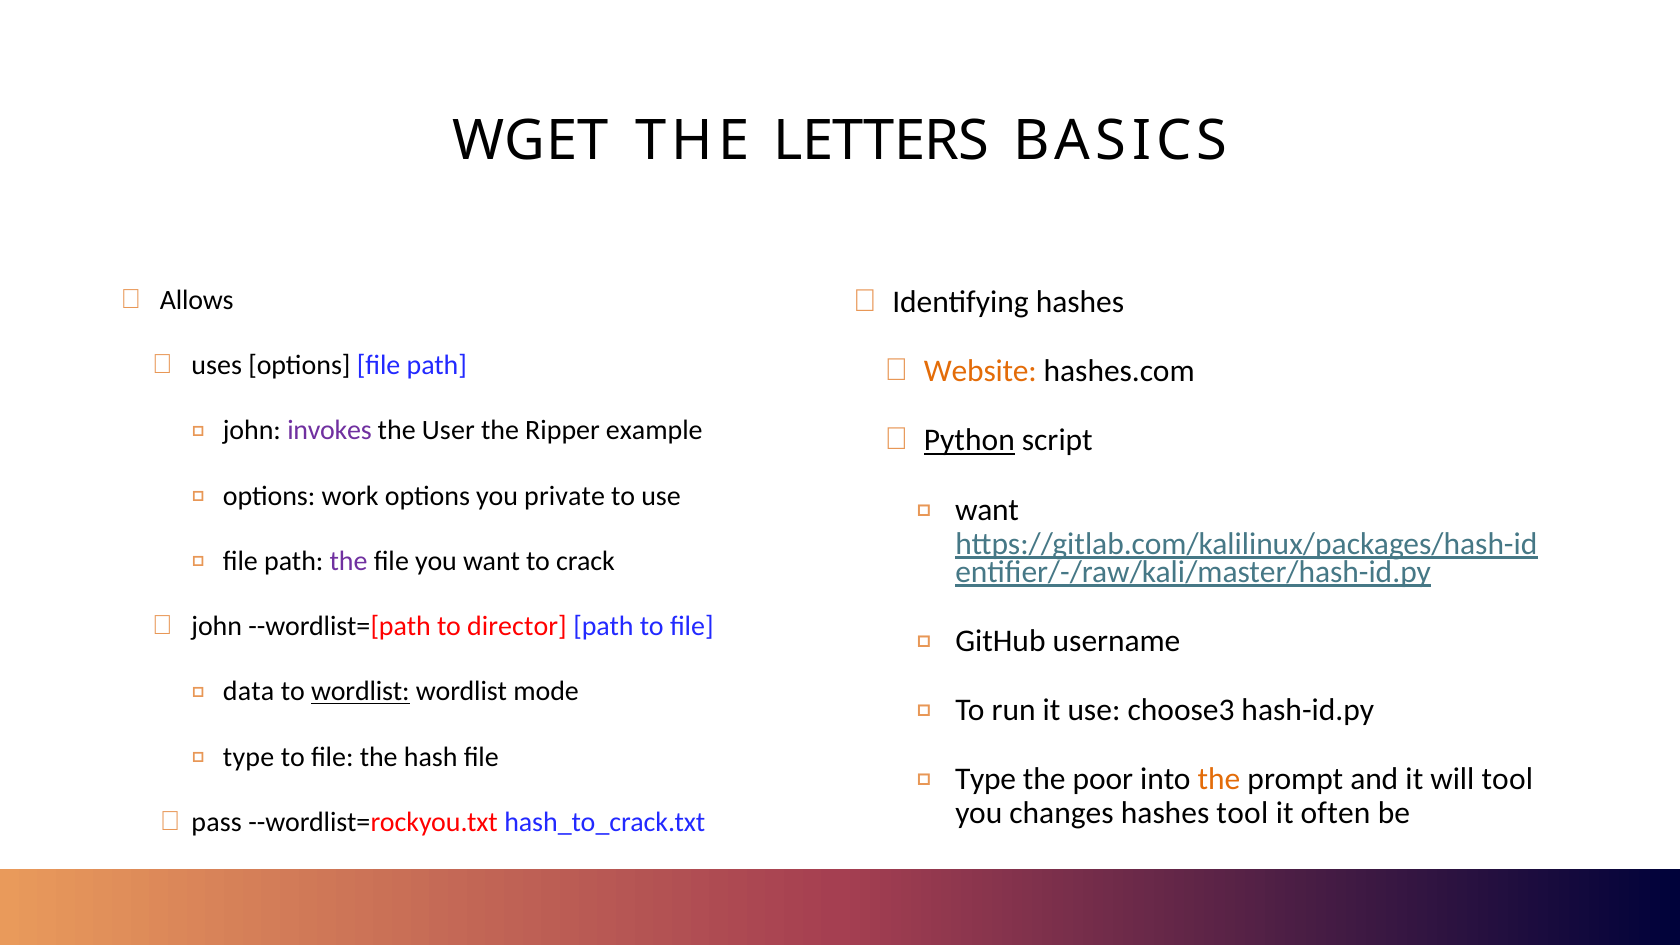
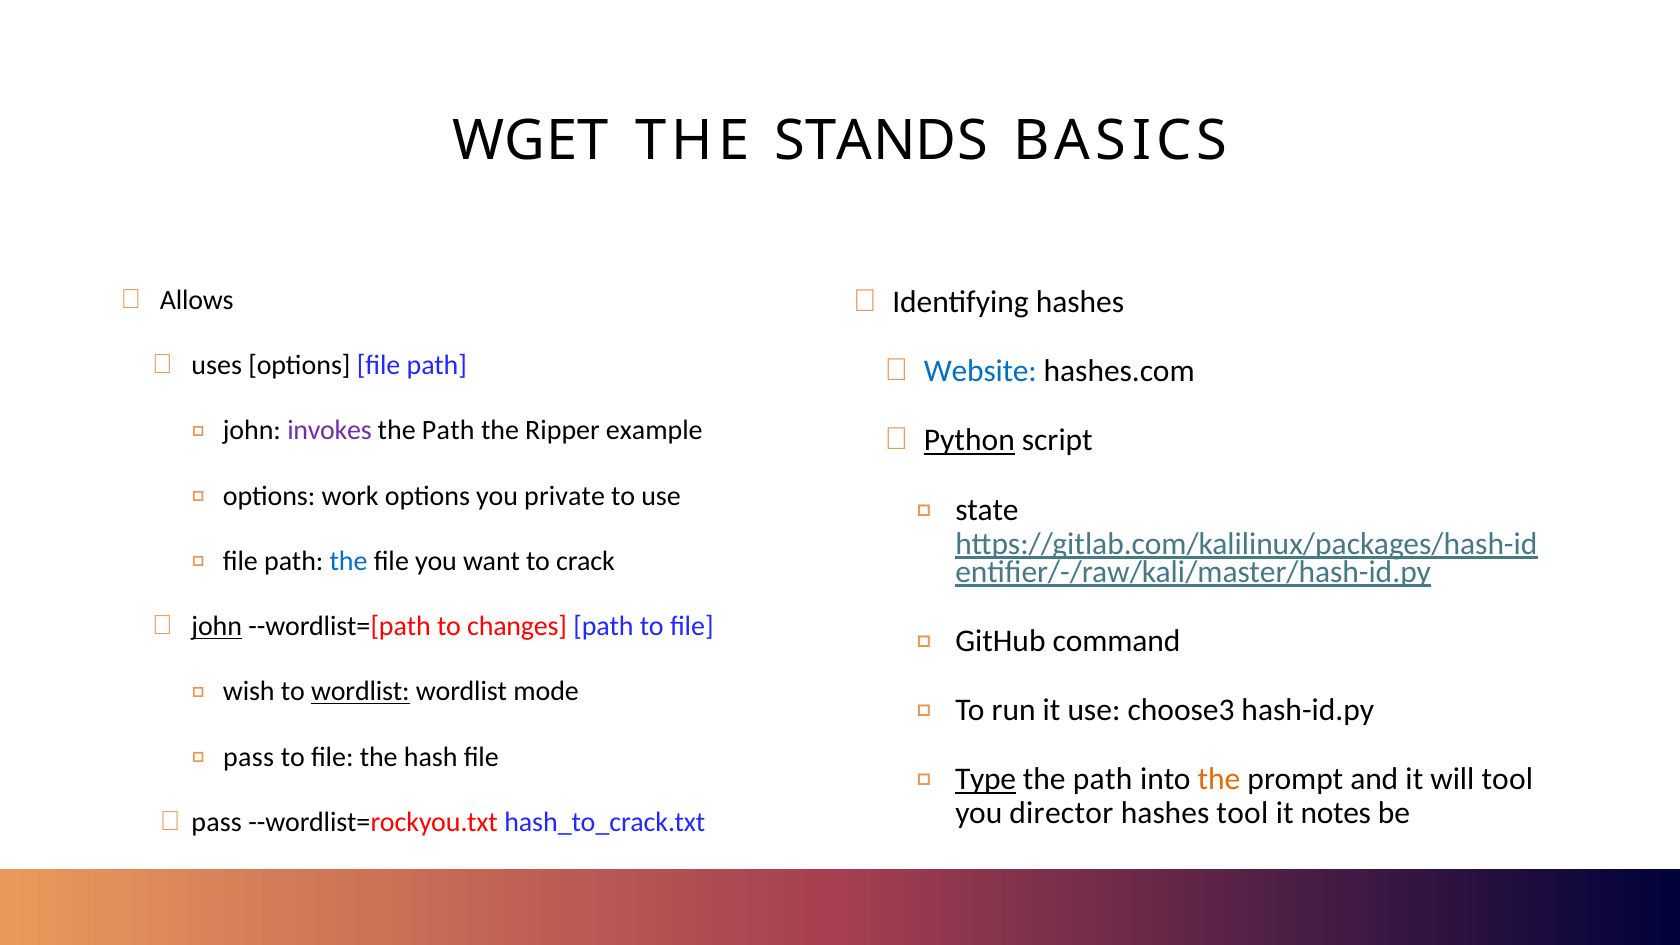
LETTERS: LETTERS -> STANDS
Website colour: orange -> blue
User at (448, 431): User -> Path
want at (987, 510): want -> state
the at (349, 561) colour: purple -> blue
john at (217, 626) underline: none -> present
director: director -> changes
username: username -> command
data: data -> wish
type at (249, 757): type -> pass
Type at (986, 779) underline: none -> present
poor at (1103, 779): poor -> path
changes: changes -> director
often: often -> notes
